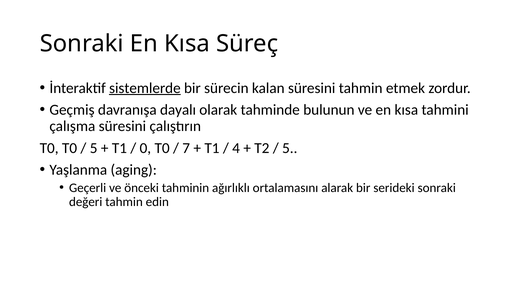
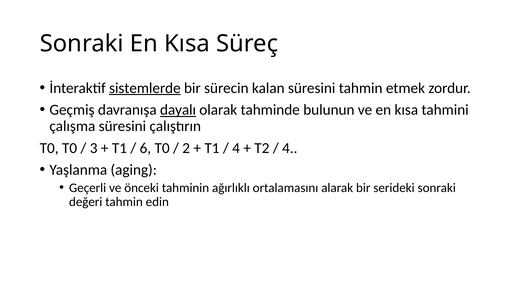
dayalı underline: none -> present
5 at (94, 148): 5 -> 3
0: 0 -> 6
7: 7 -> 2
5 at (290, 148): 5 -> 4
